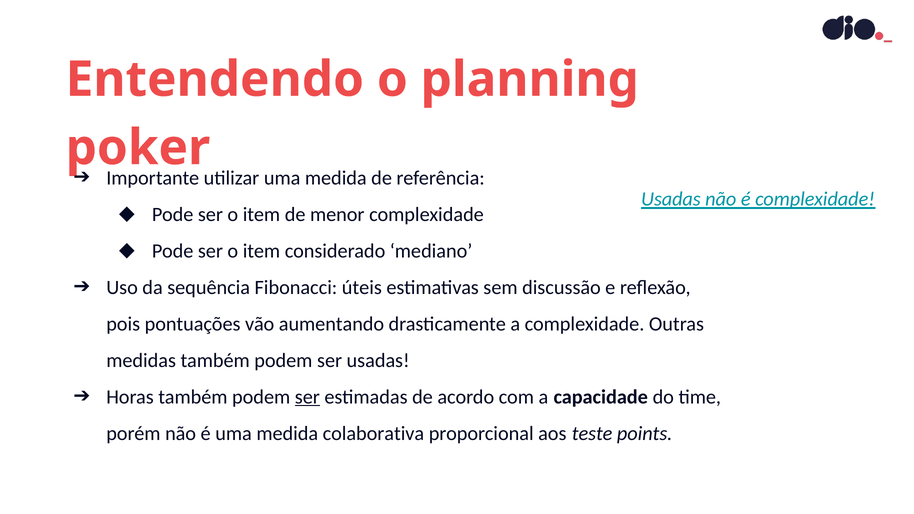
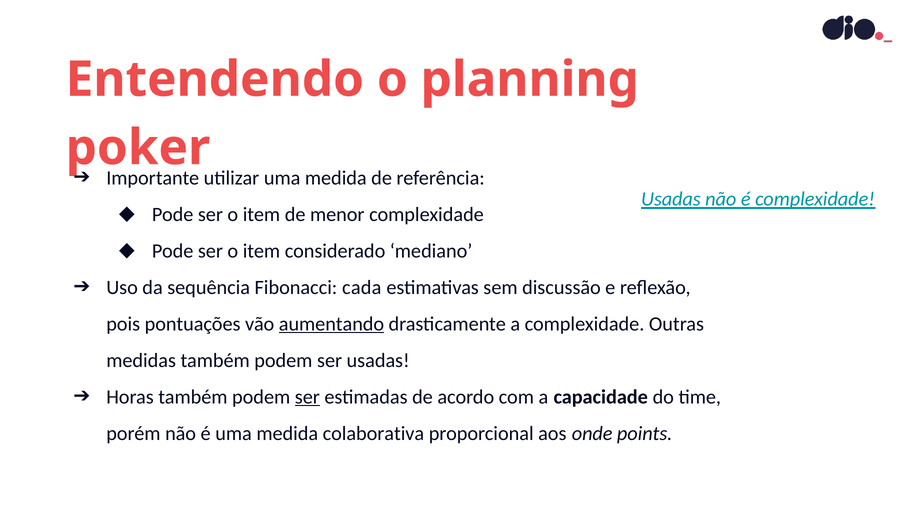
úteis: úteis -> cada
aumentando underline: none -> present
teste: teste -> onde
